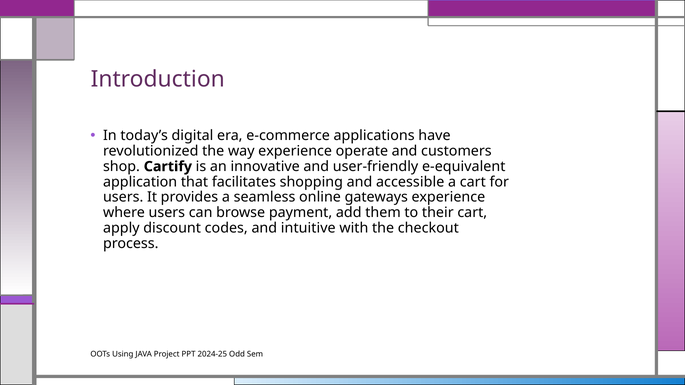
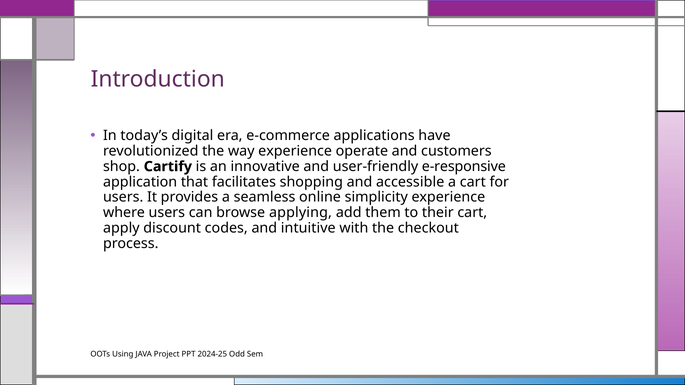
e-equivalent: e-equivalent -> e-responsive
gateways: gateways -> simplicity
payment: payment -> applying
